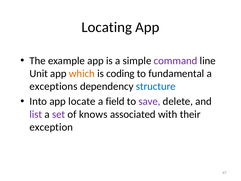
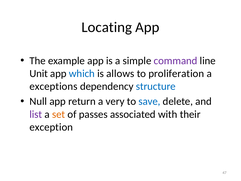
which colour: orange -> blue
coding: coding -> allows
fundamental: fundamental -> proliferation
Into: Into -> Null
locate: locate -> return
field: field -> very
save colour: purple -> blue
set colour: purple -> orange
knows: knows -> passes
